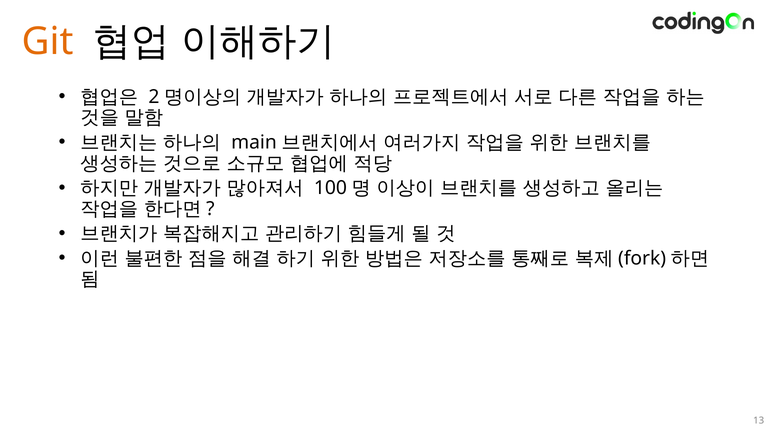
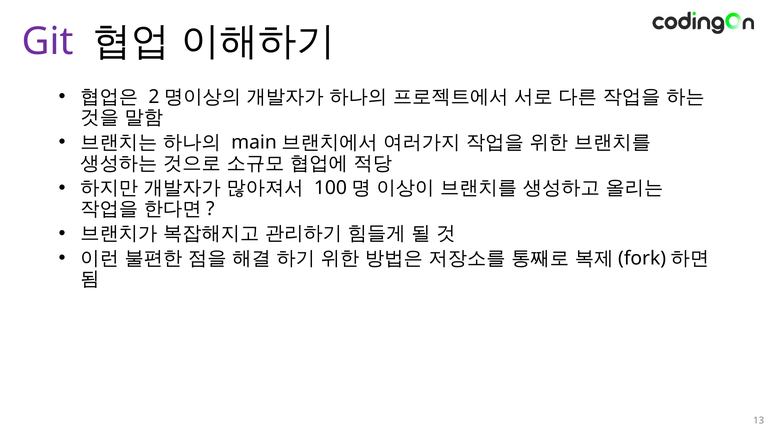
Git colour: orange -> purple
